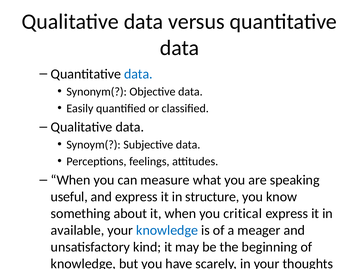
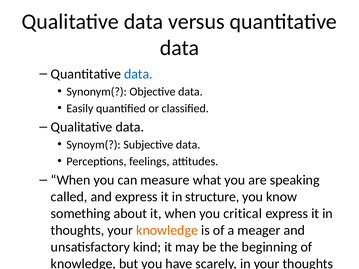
useful: useful -> called
available at (77, 230): available -> thoughts
knowledge at (167, 230) colour: blue -> orange
